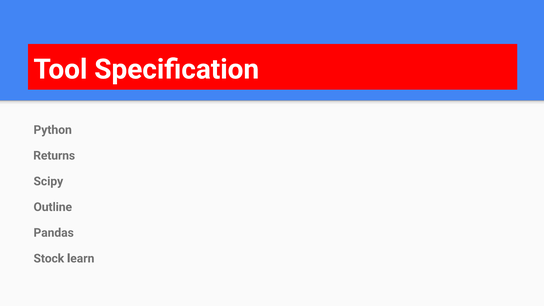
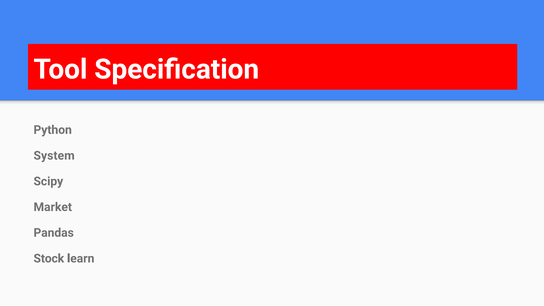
Returns: Returns -> System
Outline: Outline -> Market
